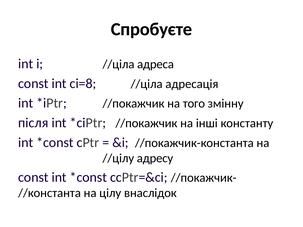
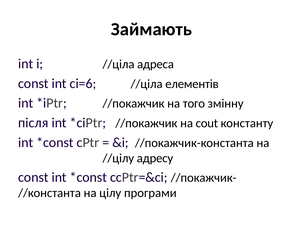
Спробуєте: Спробуєте -> Займають
ci=8: ci=8 -> ci=6
адресація: адресація -> елементів
інші: інші -> cout
внаслідок: внаслідок -> програми
